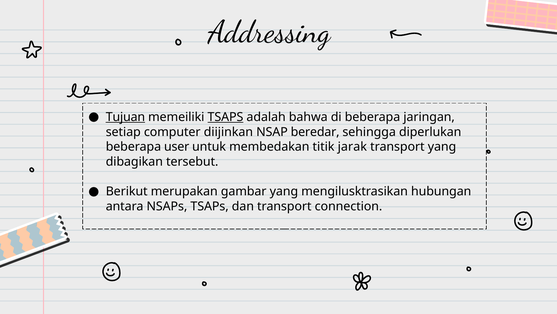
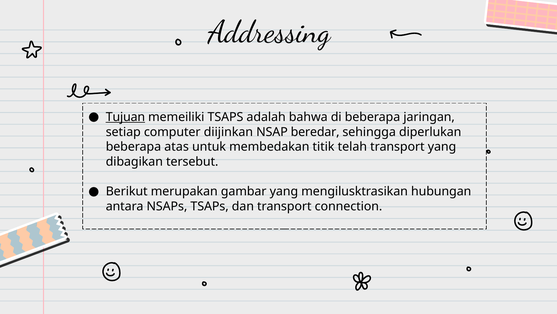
TSAPS at (225, 117) underline: present -> none
user: user -> atas
jarak: jarak -> telah
